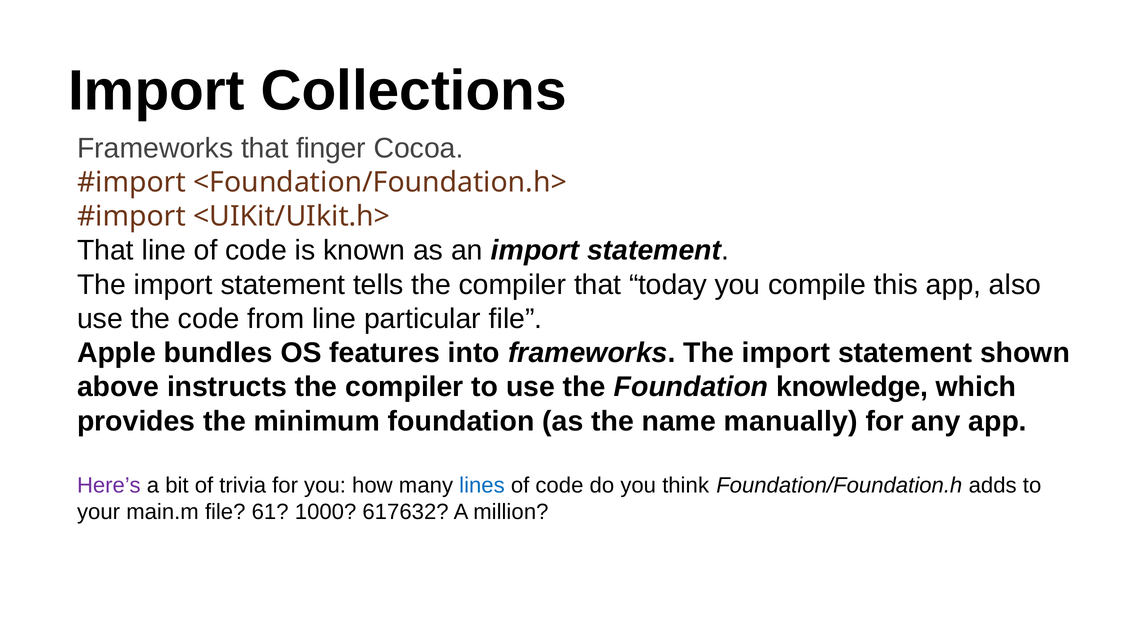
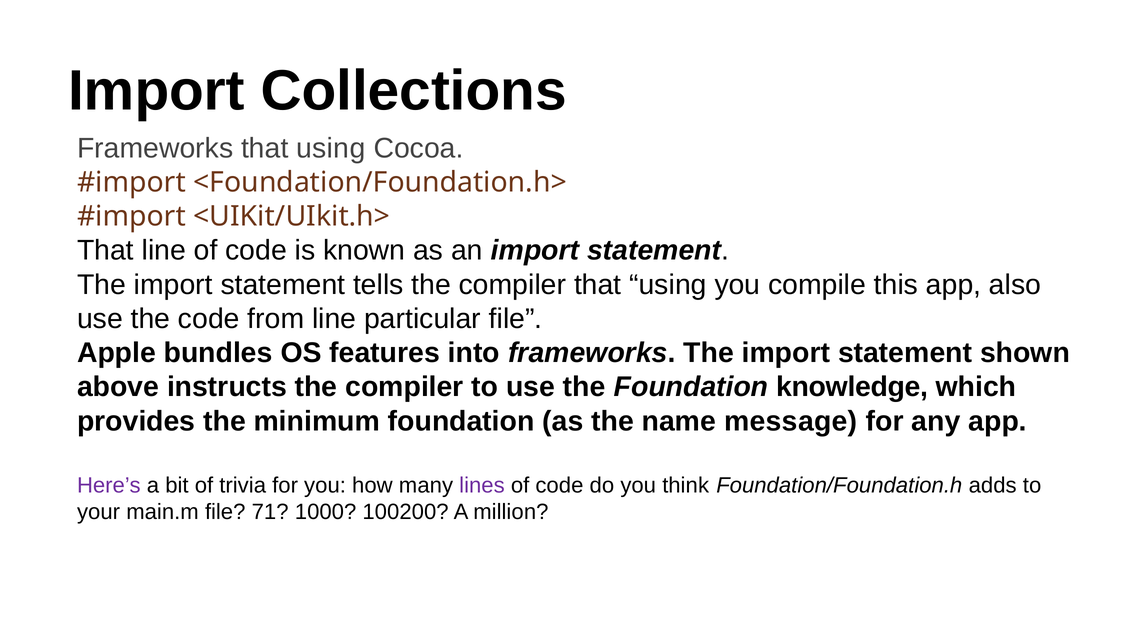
Frameworks that finger: finger -> using
compiler that today: today -> using
manually: manually -> message
lines colour: blue -> purple
61: 61 -> 71
617632: 617632 -> 100200
